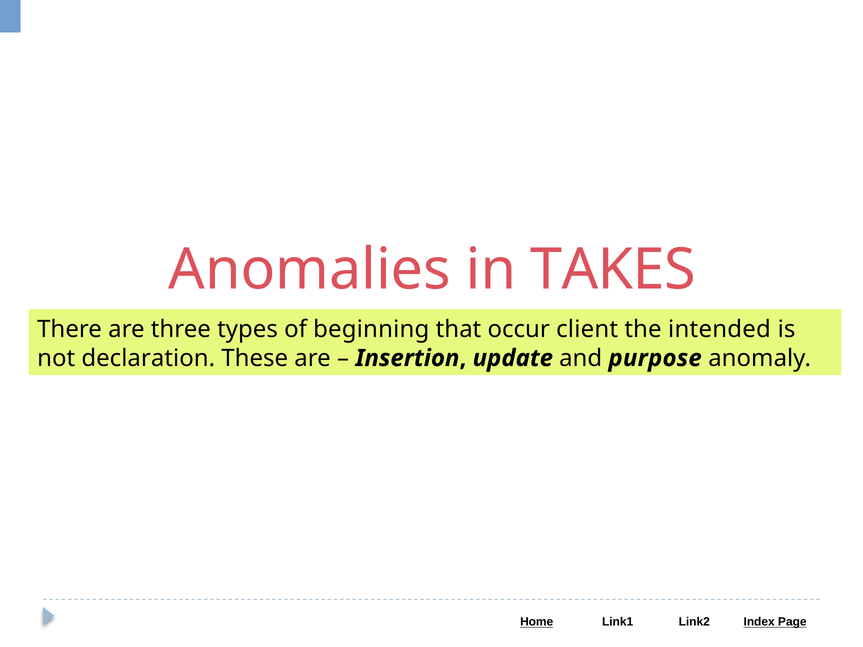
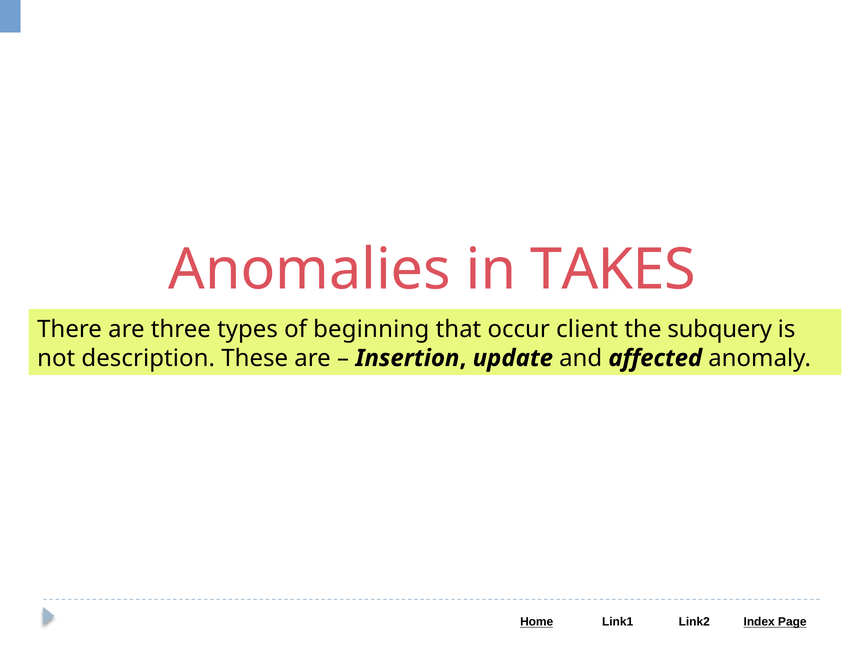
intended: intended -> subquery
declaration: declaration -> description
purpose: purpose -> affected
